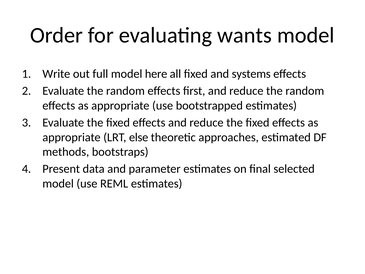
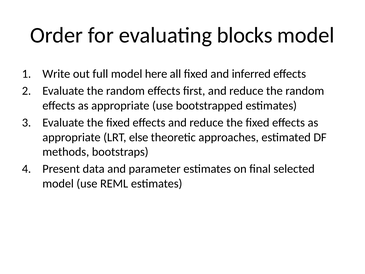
wants: wants -> blocks
systems: systems -> inferred
